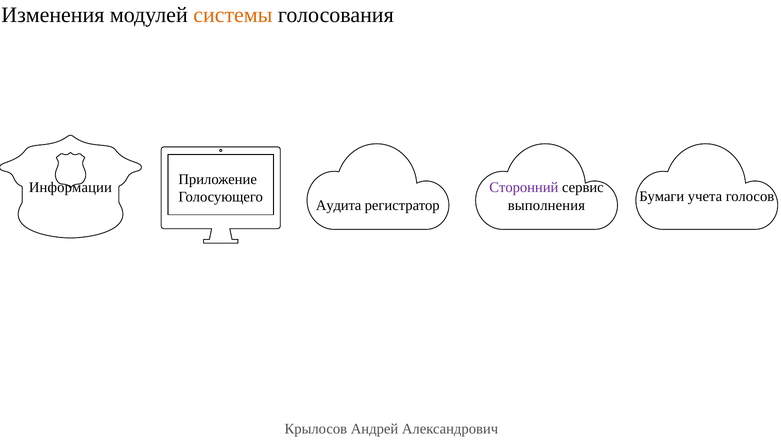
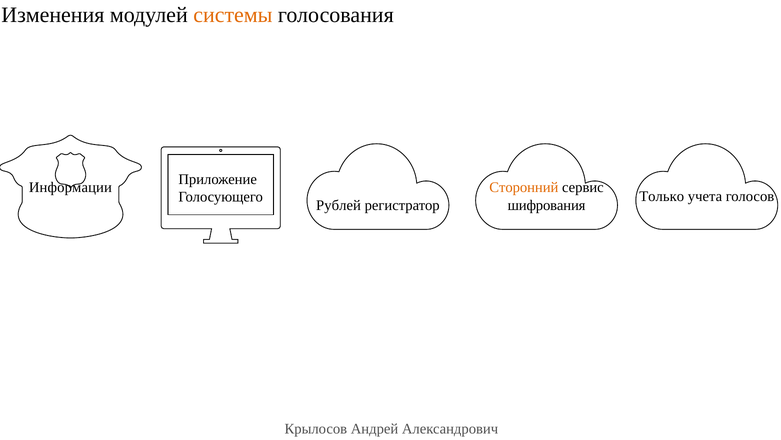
Сторонний colour: purple -> orange
Бумаги: Бумаги -> Только
Аудита: Аудита -> Рублей
выполнения: выполнения -> шифрования
